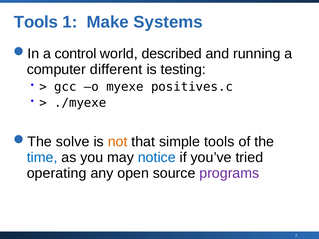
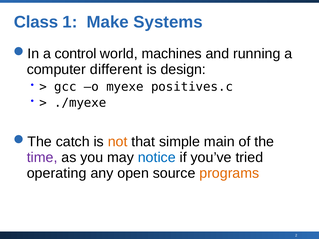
Tools at (36, 22): Tools -> Class
described: described -> machines
testing: testing -> design
solve: solve -> catch
simple tools: tools -> main
time colour: blue -> purple
programs colour: purple -> orange
